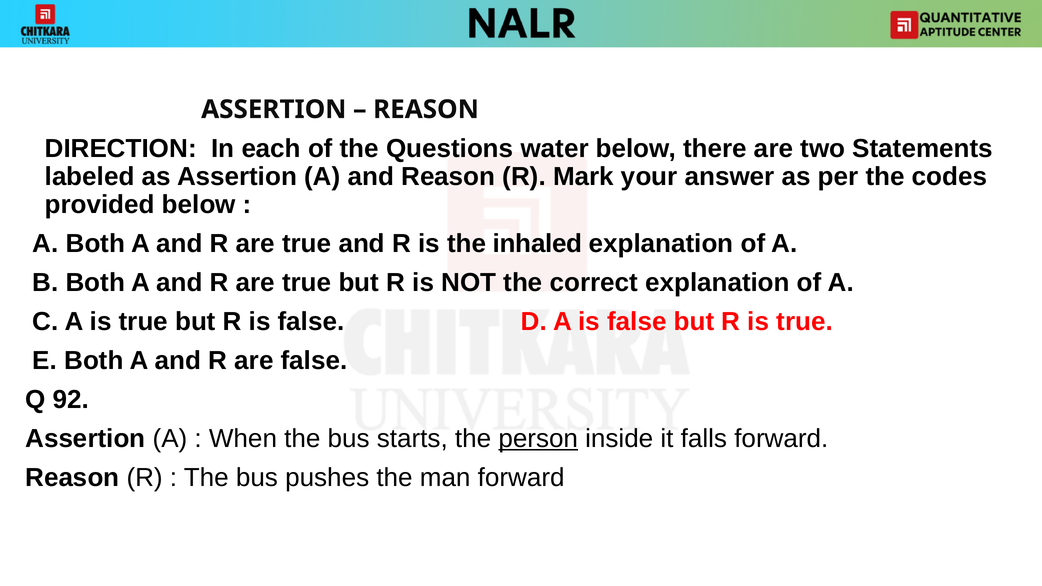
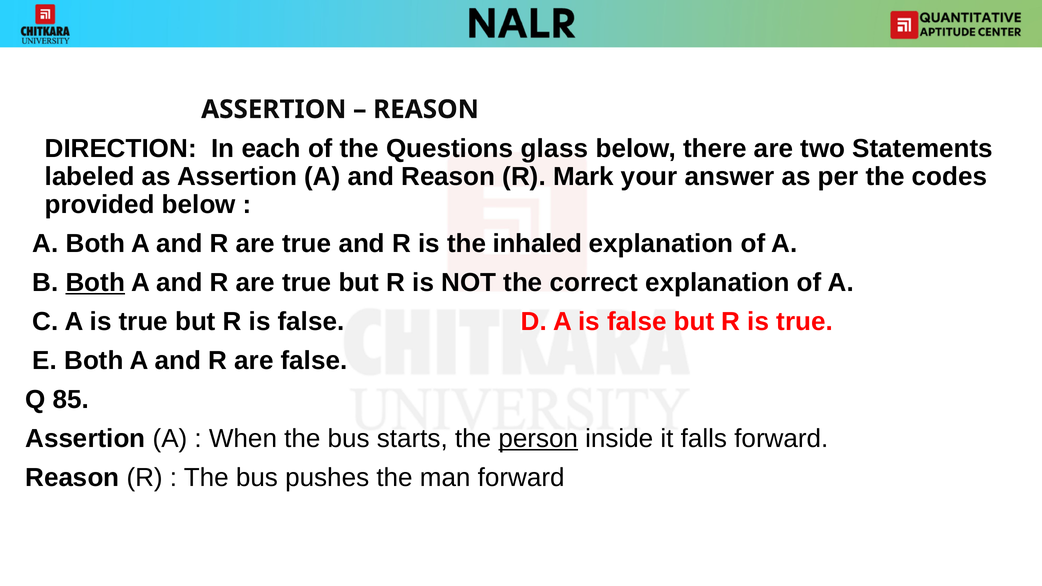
water: water -> glass
Both at (95, 283) underline: none -> present
92: 92 -> 85
